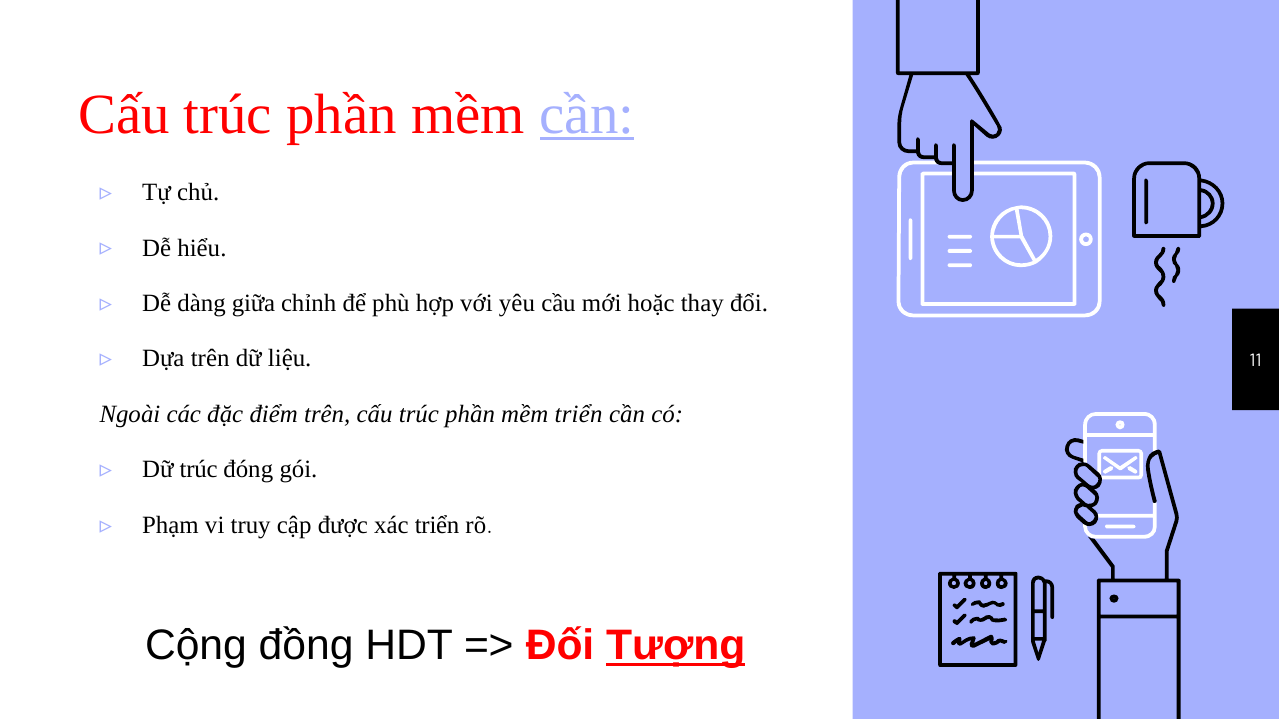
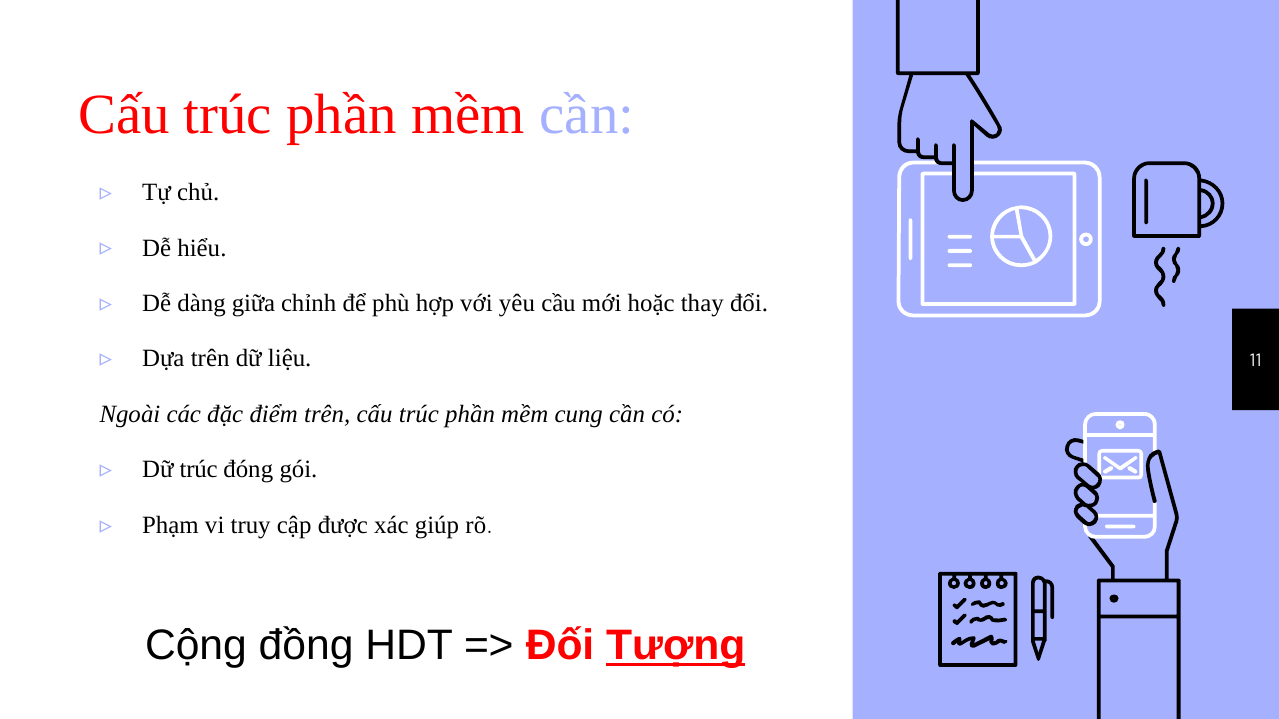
cần at (587, 114) underline: present -> none
mềm triển: triển -> cung
xác triển: triển -> giúp
